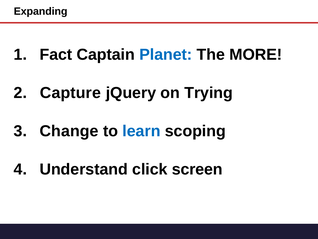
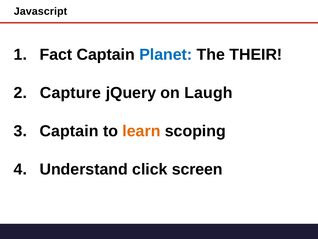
Expanding: Expanding -> Javascript
MORE: MORE -> THEIR
Trying: Trying -> Laugh
Change at (69, 131): Change -> Captain
learn colour: blue -> orange
